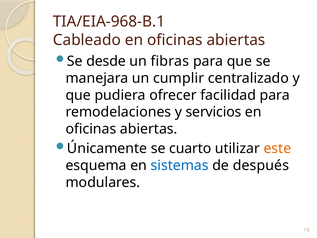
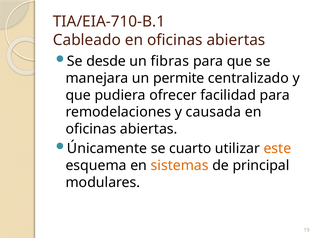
TIA/EIA-968-B.1: TIA/EIA-968-B.1 -> TIA/EIA-710-B.1
cumplir: cumplir -> permite
servicios: servicios -> causada
sistemas colour: blue -> orange
después: después -> principal
